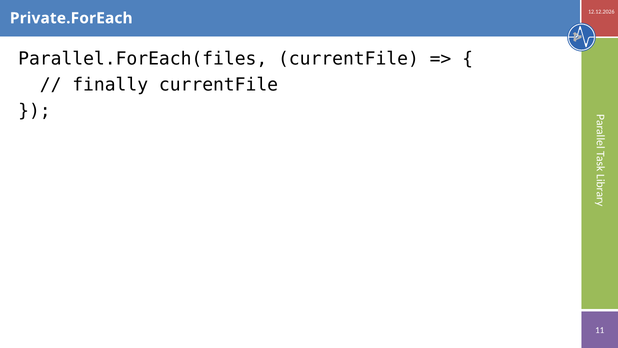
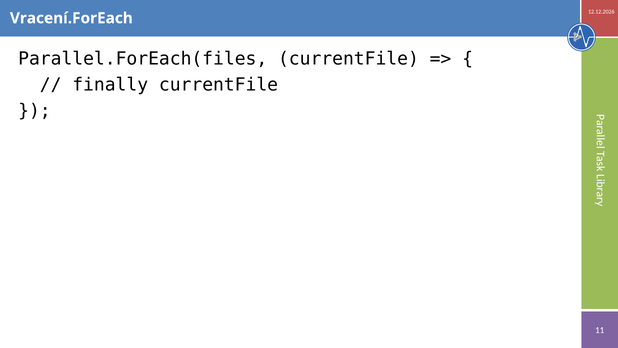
Private.ForEach: Private.ForEach -> Vracení.ForEach
